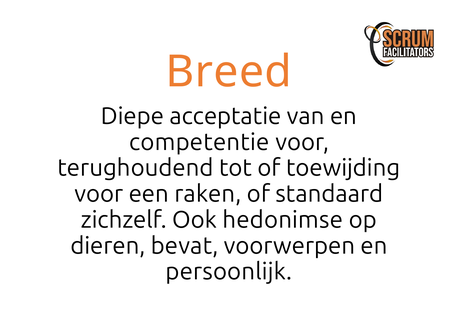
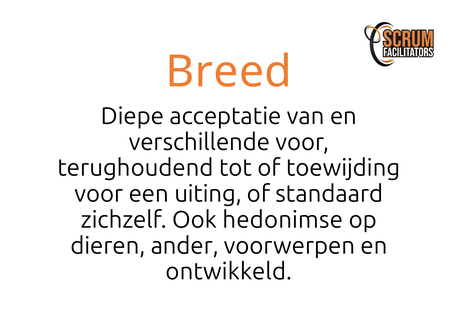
competentie: competentie -> verschillende
raken: raken -> uiting
bevat: bevat -> ander
persoonlijk: persoonlijk -> ontwikkeld
